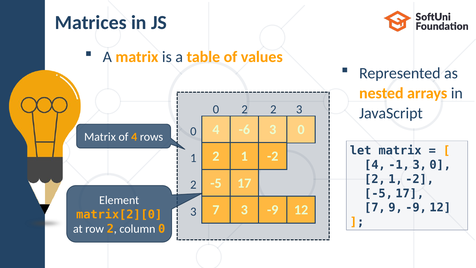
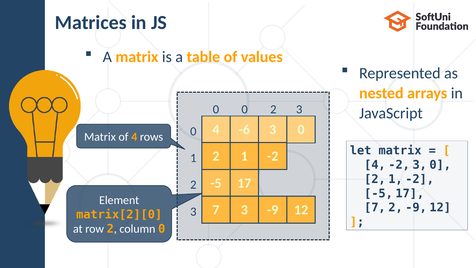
2 at (245, 109): 2 -> 0
4 -1: -1 -> -2
7 9: 9 -> 2
